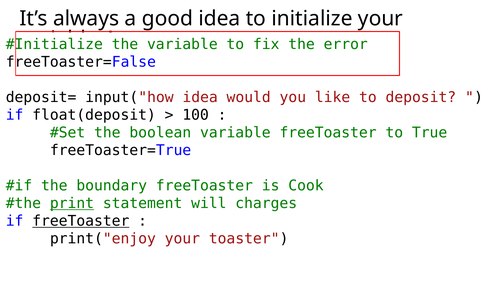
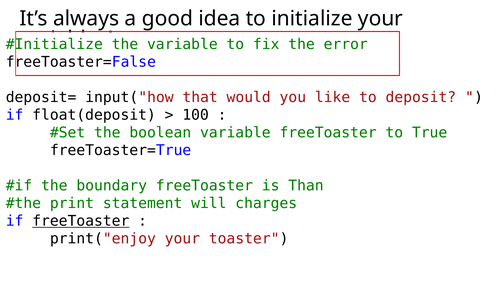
input("how idea: idea -> that
Cook: Cook -> Than
print underline: present -> none
